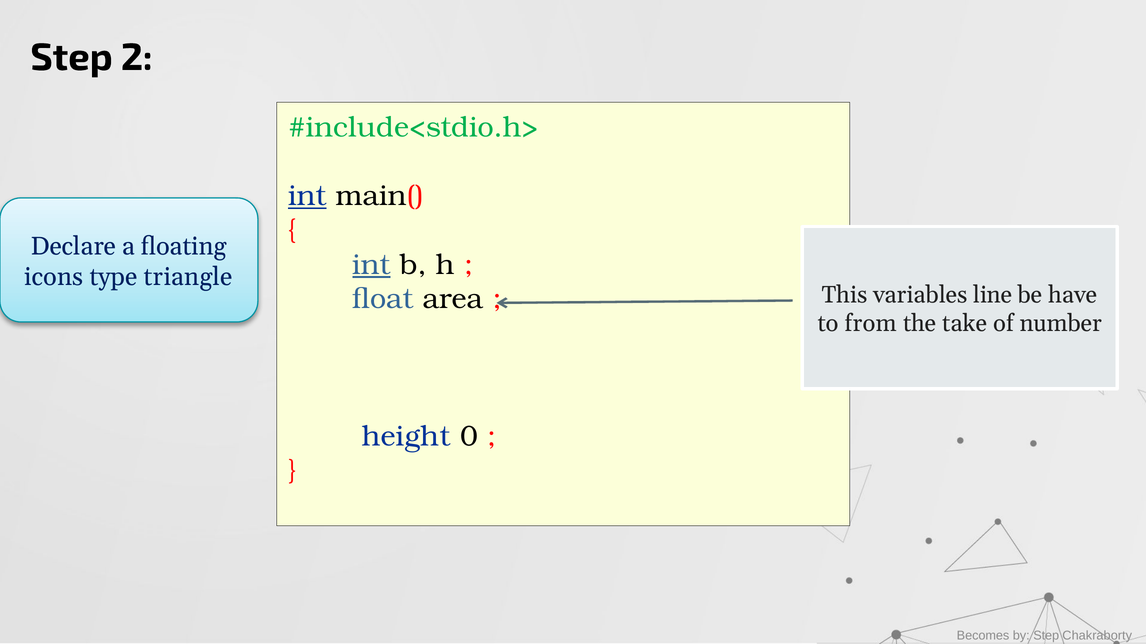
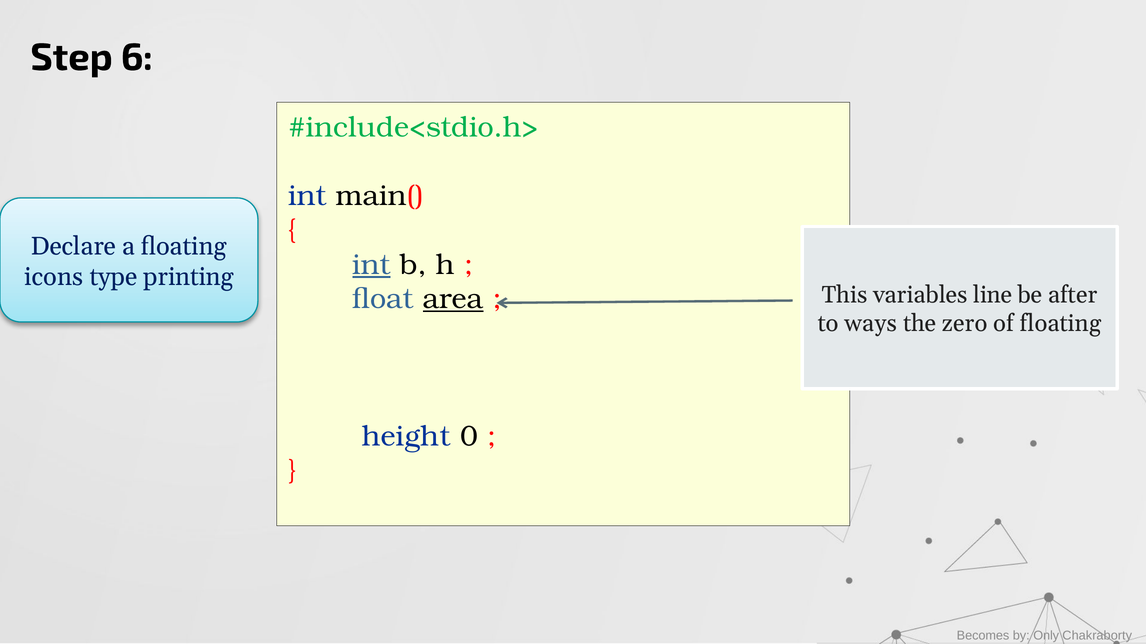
2: 2 -> 6
int at (307, 196) underline: present -> none
triangle: triangle -> printing
area underline: none -> present
have: have -> after
from: from -> ways
take: take -> zero
of number: number -> floating
by Step: Step -> Only
